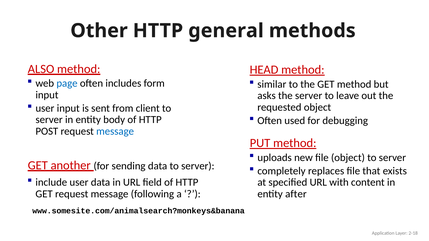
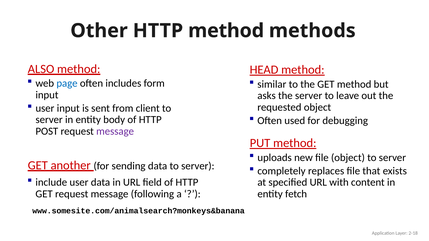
HTTP general: general -> method
message at (115, 131) colour: blue -> purple
after: after -> fetch
